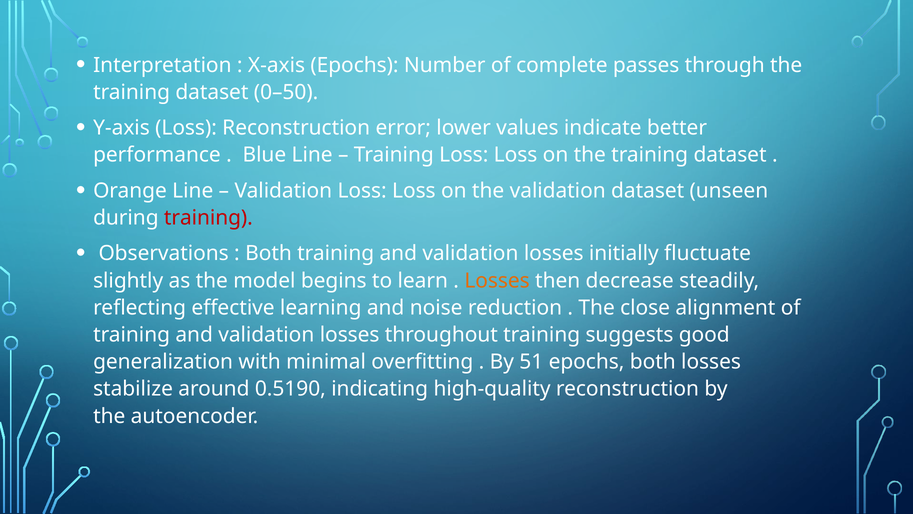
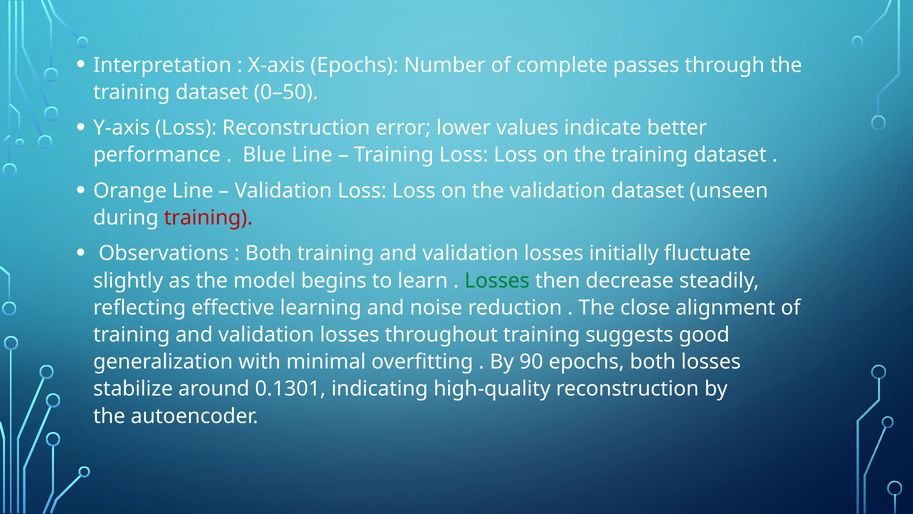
Losses at (497, 280) colour: orange -> green
51: 51 -> 90
0.5190: 0.5190 -> 0.1301
